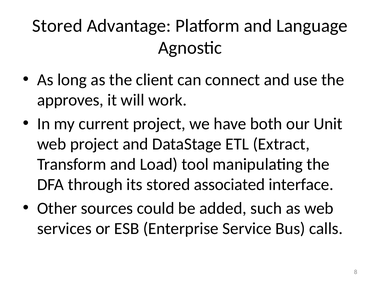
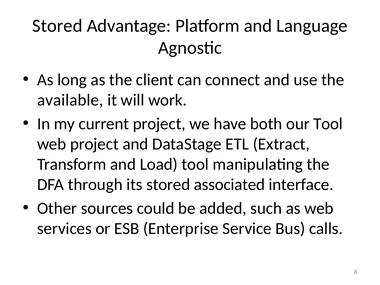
approves: approves -> available
our Unit: Unit -> Tool
